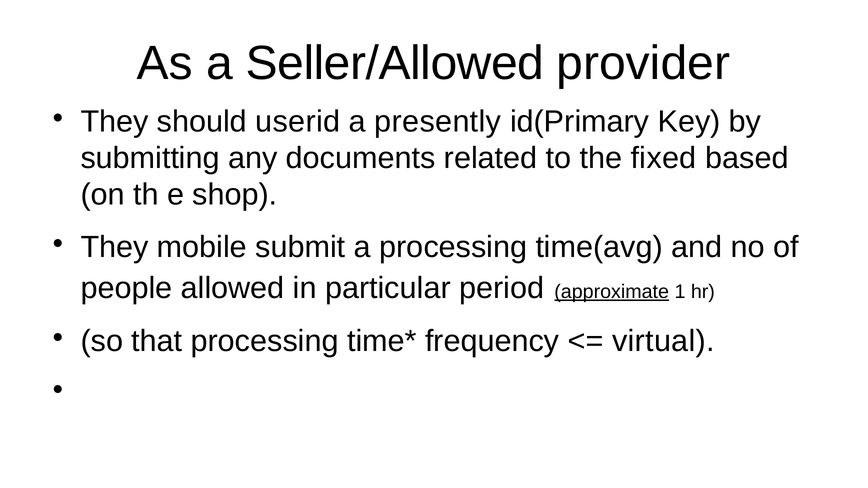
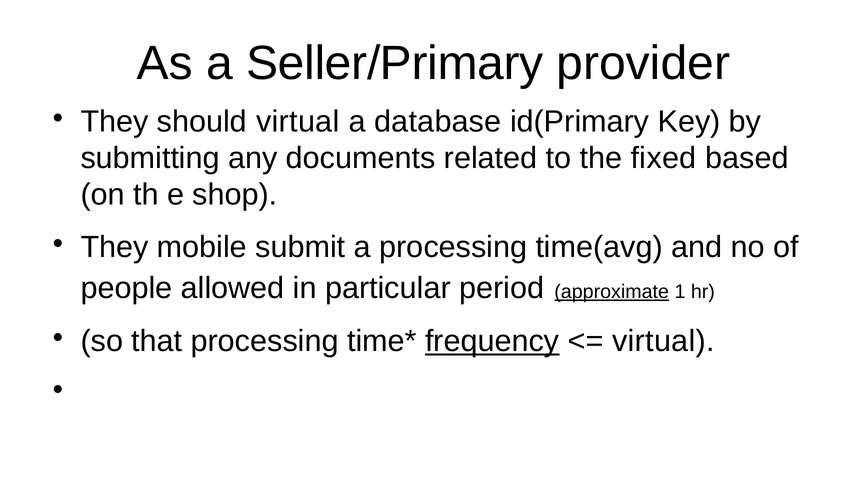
Seller/Allowed: Seller/Allowed -> Seller/Primary
should userid: userid -> virtual
presently: presently -> database
frequency underline: none -> present
